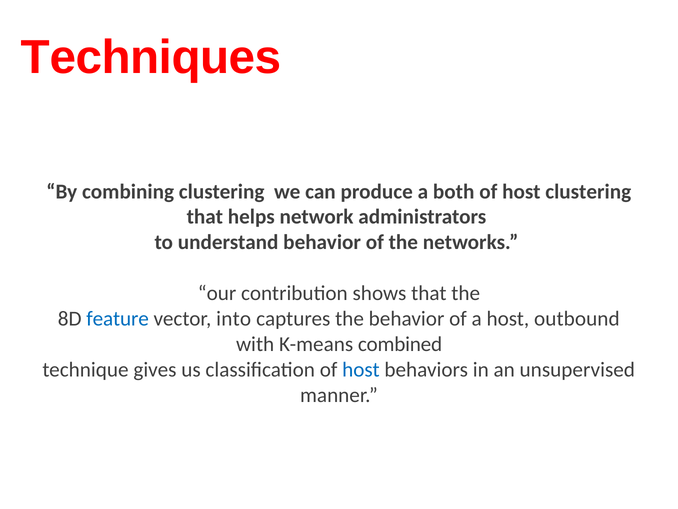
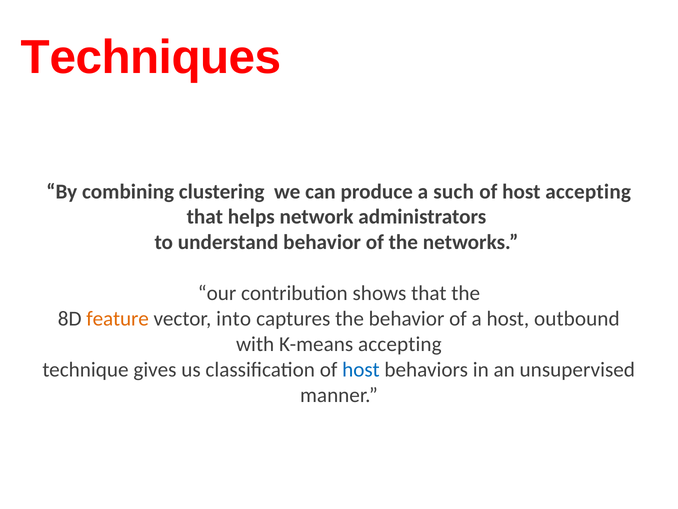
both: both -> such
host clustering: clustering -> accepting
feature colour: blue -> orange
K-means combined: combined -> accepting
